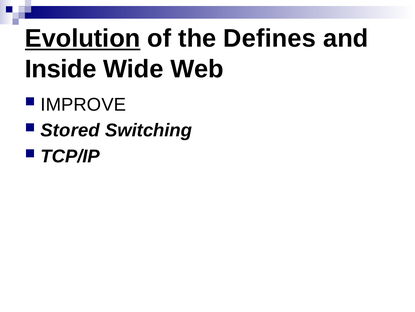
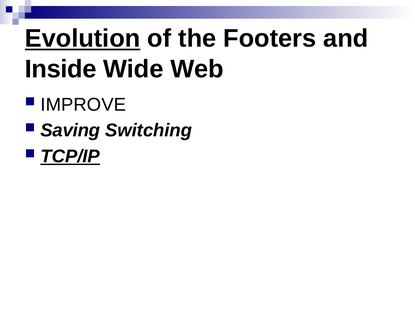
Defines: Defines -> Footers
Stored: Stored -> Saving
TCP/IP underline: none -> present
